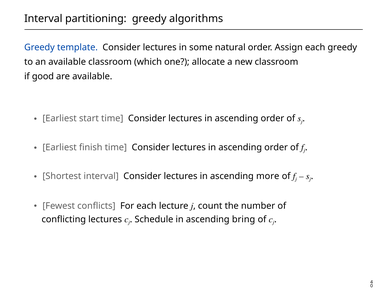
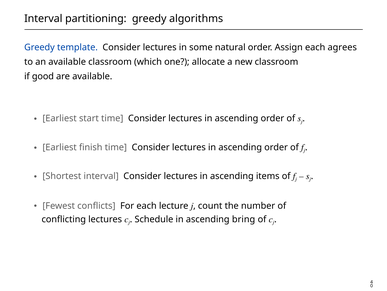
each greedy: greedy -> agrees
more: more -> items
